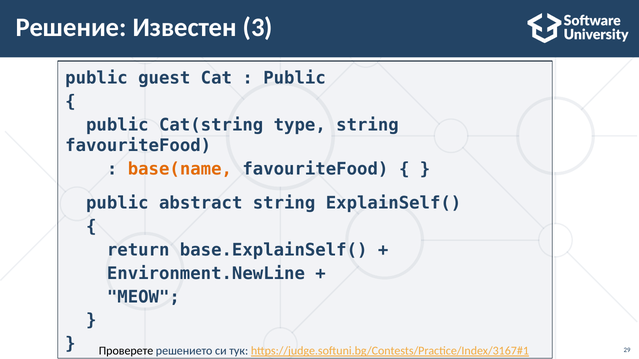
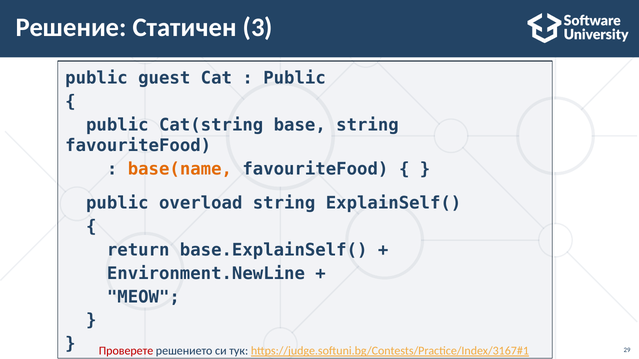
Известен: Известен -> Статичен
type: type -> base
abstract: abstract -> overload
Проверете colour: black -> red
